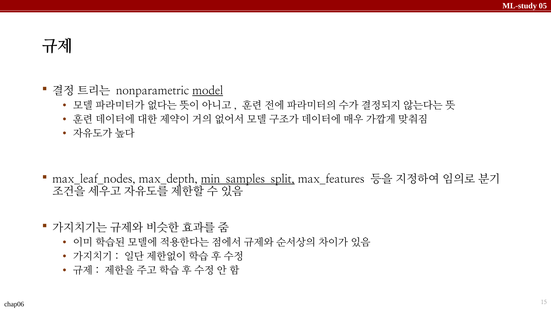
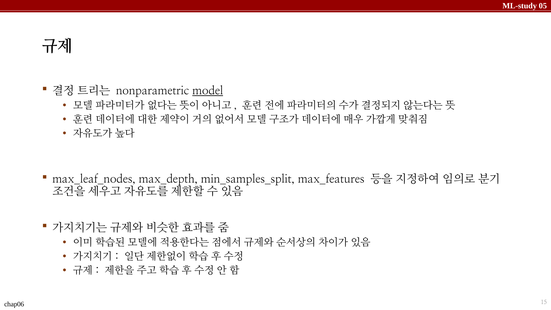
min_samples_split underline: present -> none
